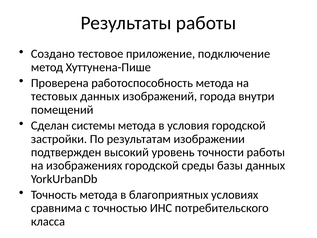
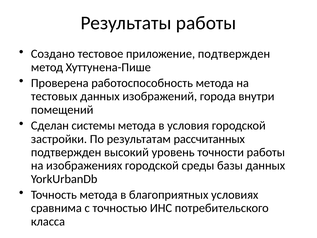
приложение подключение: подключение -> подтвержден
изображении: изображении -> рассчитанных
